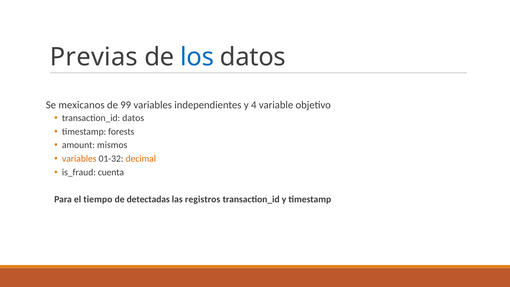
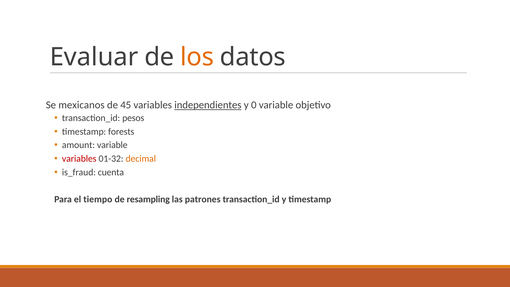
Previas: Previas -> Evaluar
los colour: blue -> orange
99: 99 -> 45
independientes underline: none -> present
4: 4 -> 0
transaction_id datos: datos -> pesos
amount mismos: mismos -> variable
variables at (79, 159) colour: orange -> red
detectadas: detectadas -> resampling
registros: registros -> patrones
